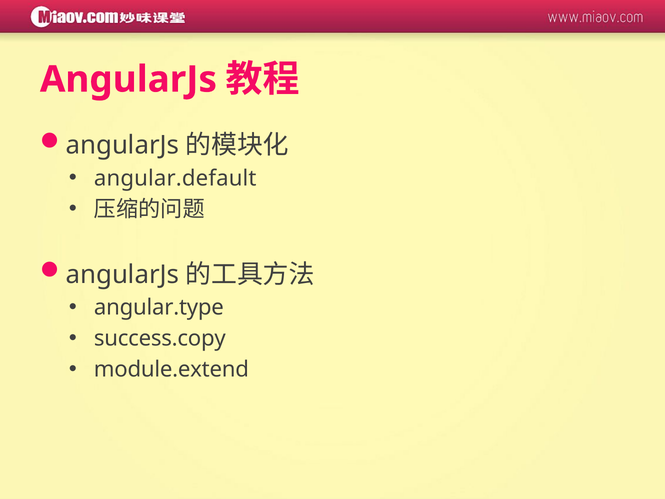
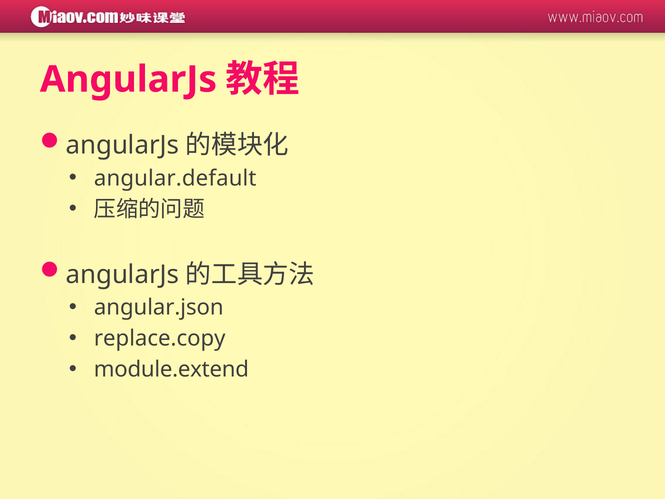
angular.type: angular.type -> angular.json
success.copy: success.copy -> replace.copy
